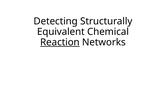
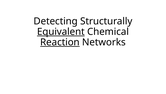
Equivalent underline: none -> present
